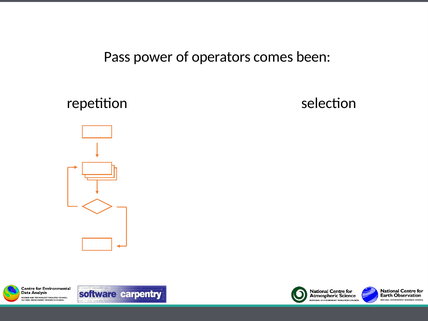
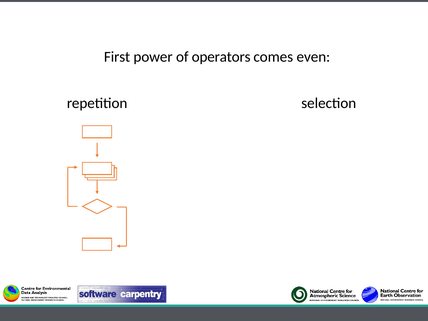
Pass: Pass -> First
been: been -> even
